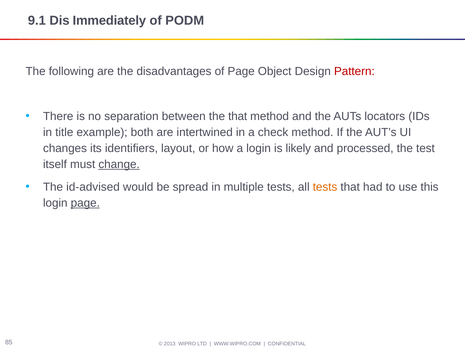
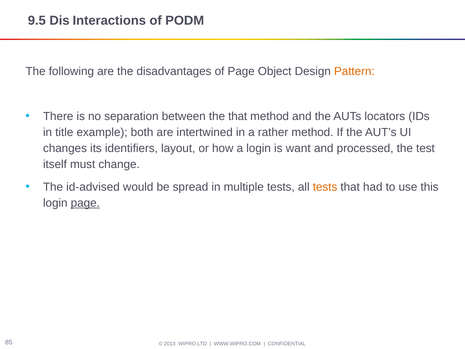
9.1: 9.1 -> 9.5
Immediately: Immediately -> Interactions
Pattern colour: red -> orange
check: check -> rather
likely: likely -> want
change underline: present -> none
